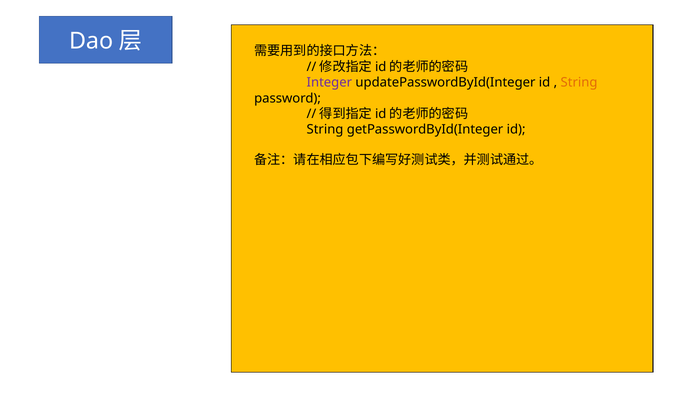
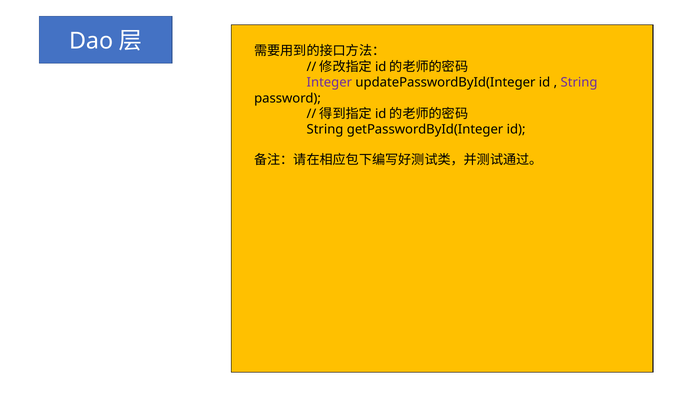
String at (579, 83) colour: orange -> purple
